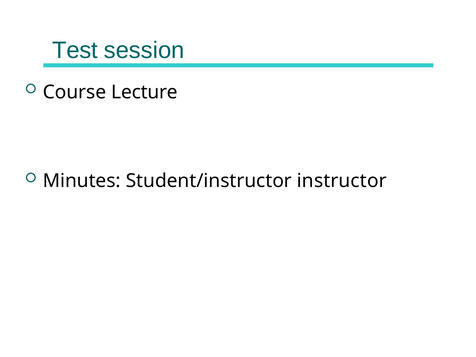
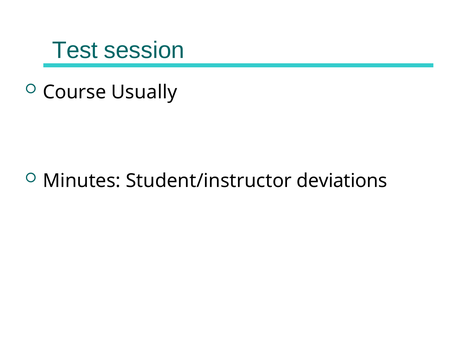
Lecture: Lecture -> Usually
instructor: instructor -> deviations
